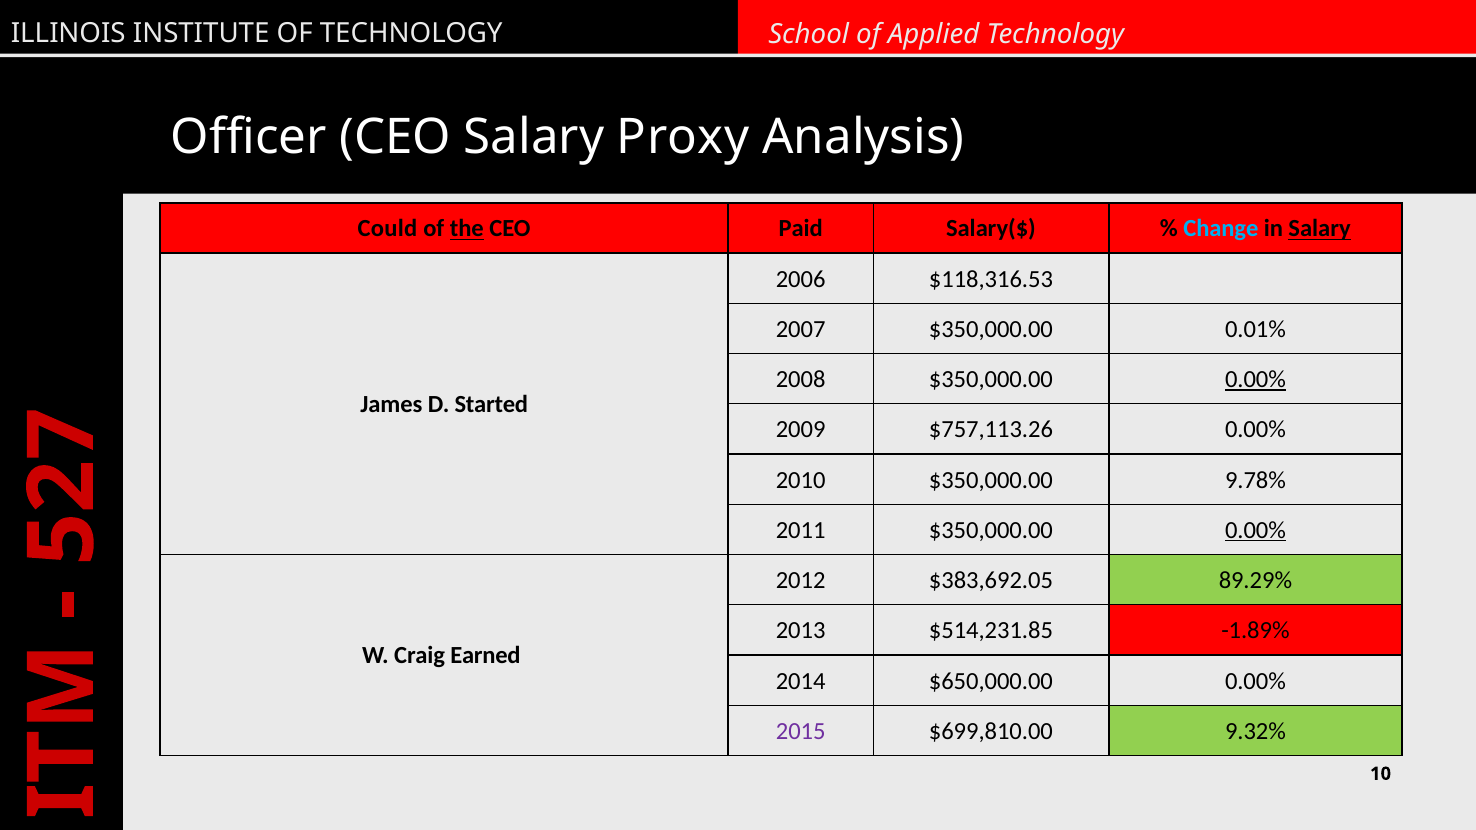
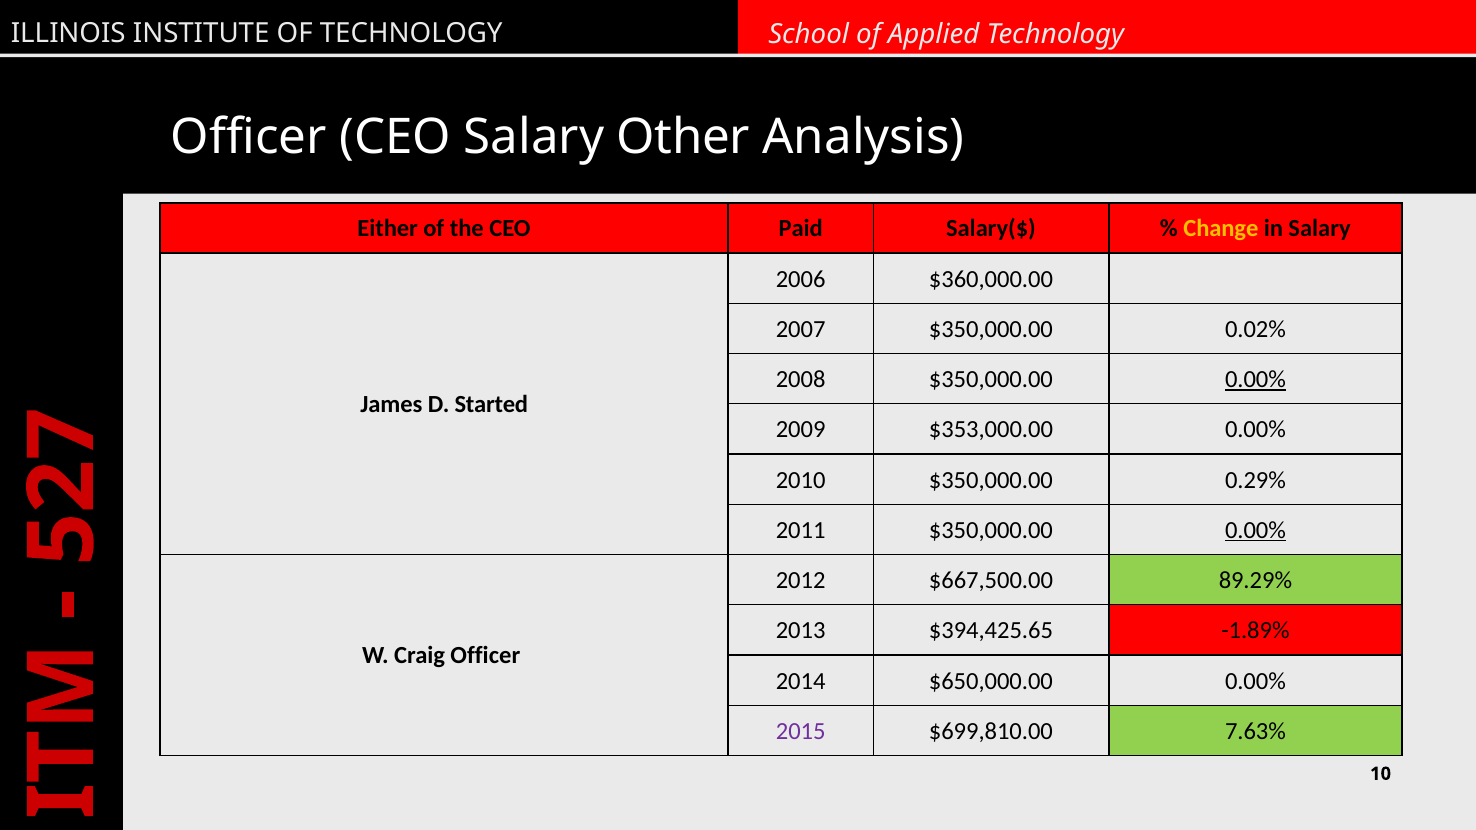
Proxy: Proxy -> Other
Could: Could -> Either
the underline: present -> none
Change colour: light blue -> yellow
Salary at (1320, 229) underline: present -> none
$118,316.53: $118,316.53 -> $360,000.00
0.01%: 0.01% -> 0.02%
$757,113.26: $757,113.26 -> $353,000.00
9.78%: 9.78% -> 0.29%
$383,692.05: $383,692.05 -> $667,500.00
$514,231.85: $514,231.85 -> $394,425.65
Craig Earned: Earned -> Officer
9.32%: 9.32% -> 7.63%
